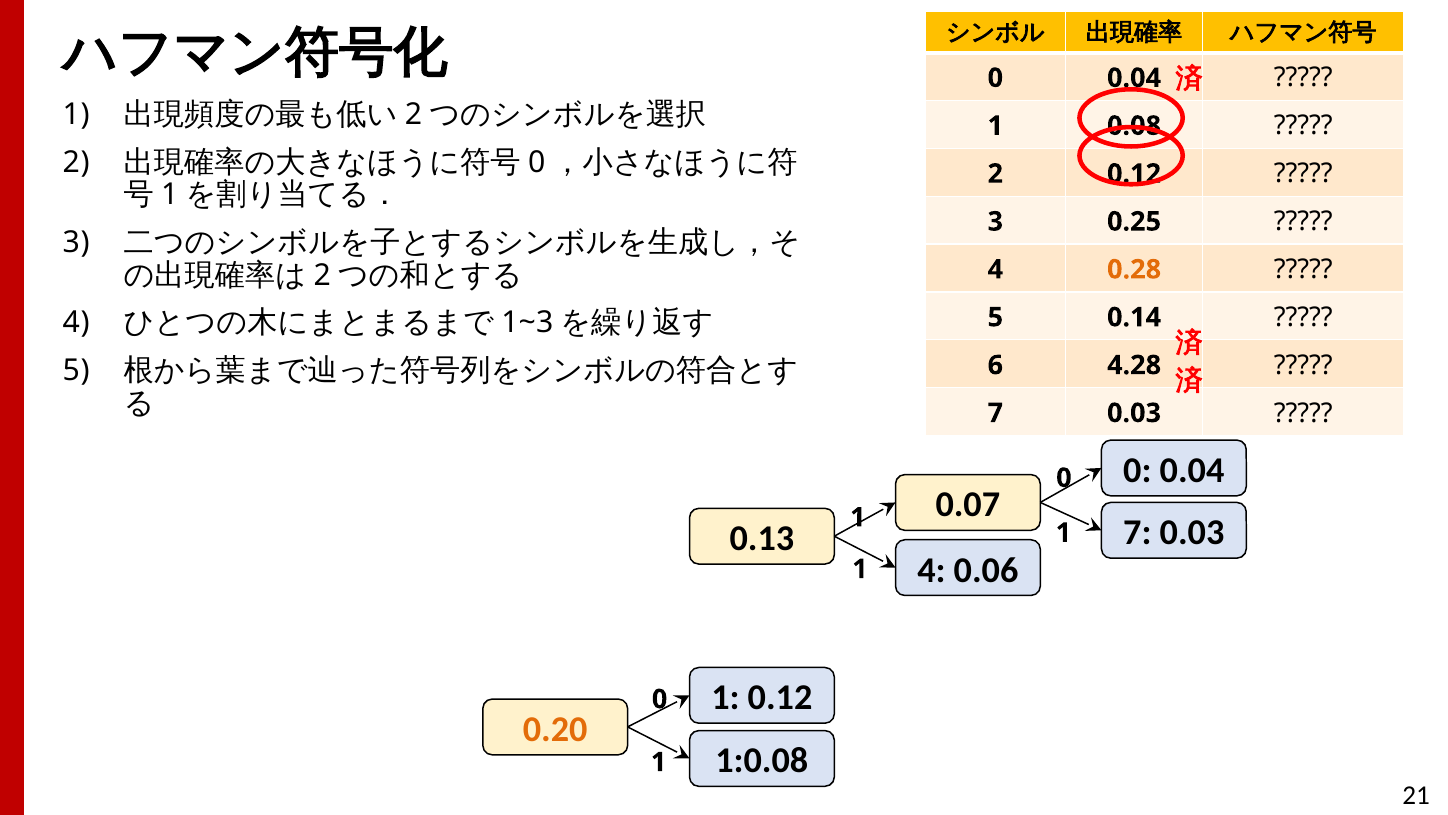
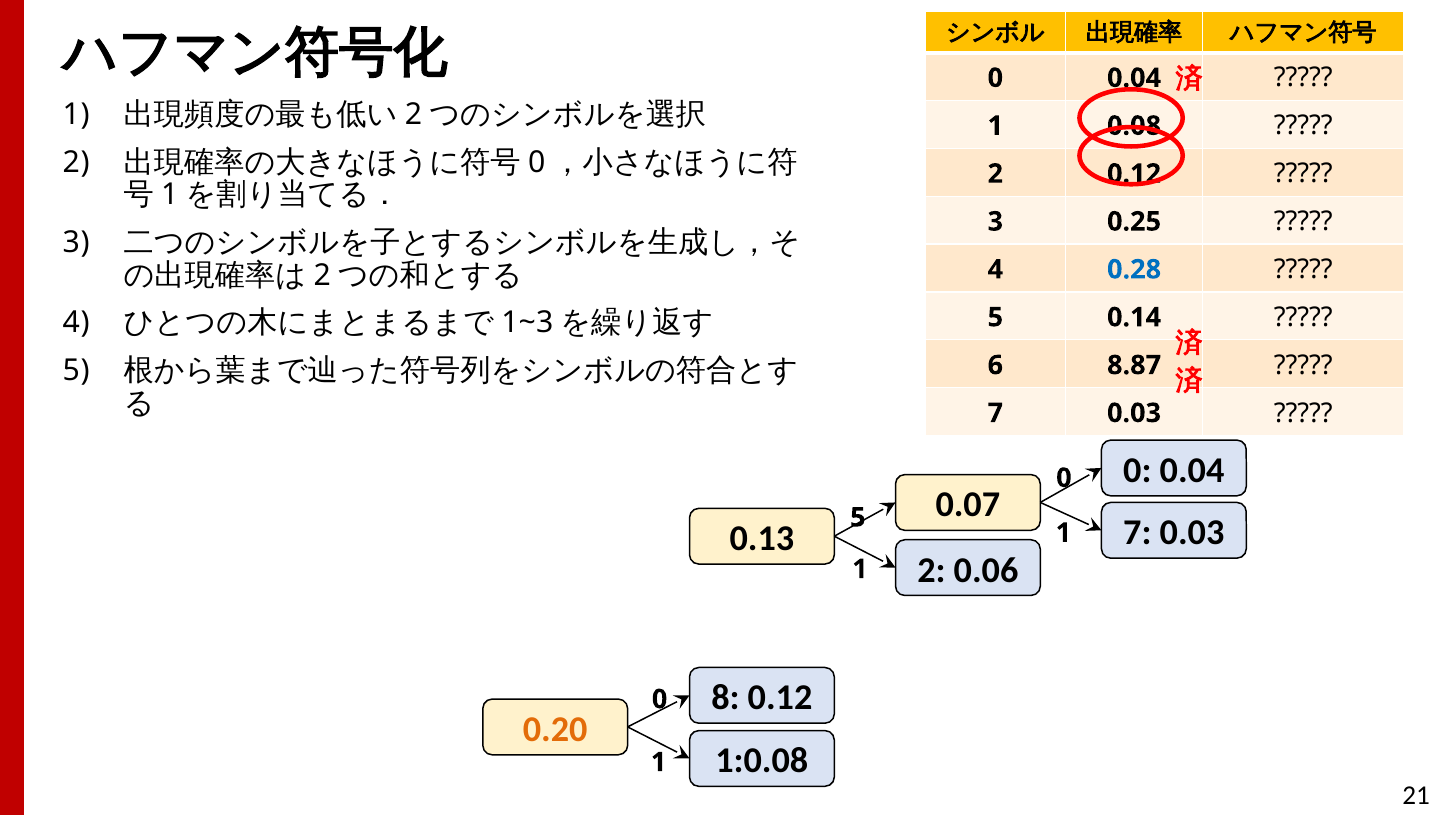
0.28 colour: orange -> blue
4.28: 4.28 -> 8.87
0.13 1: 1 -> 5
4 at (931, 570): 4 -> 2
1 at (725, 697): 1 -> 8
